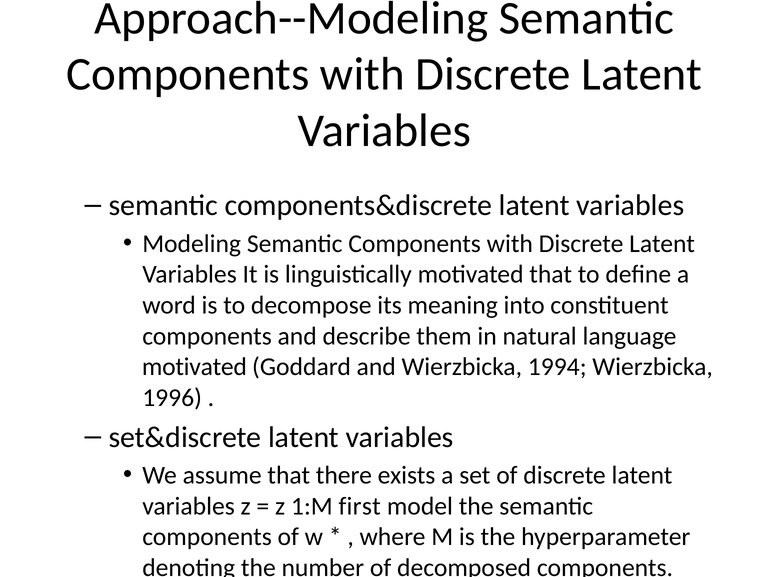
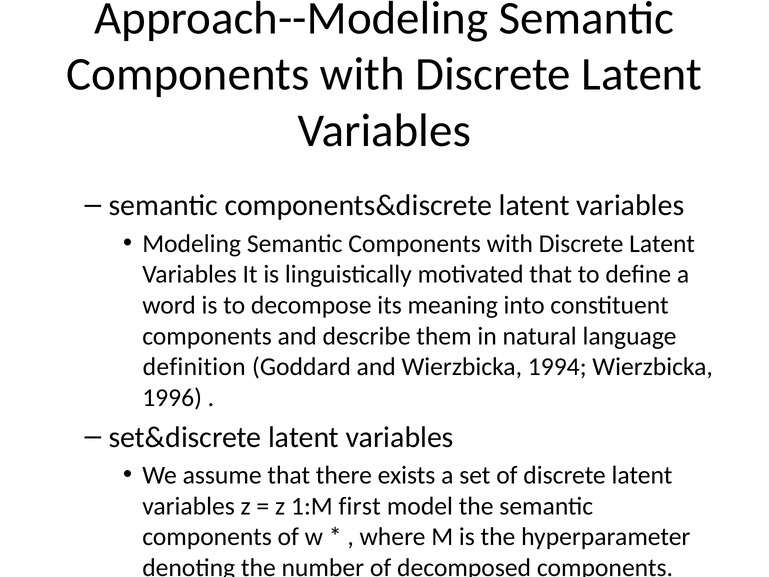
motivated at (194, 367): motivated -> definition
